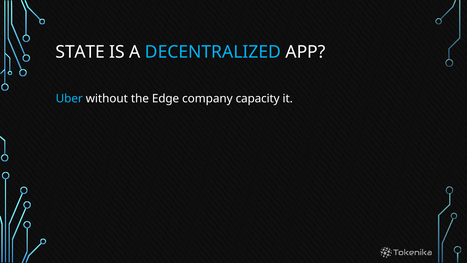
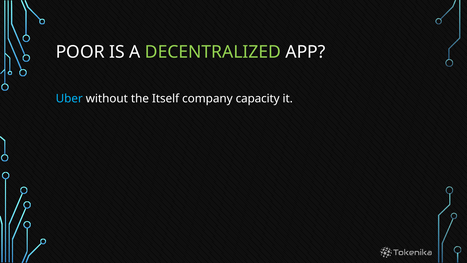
STATE: STATE -> POOR
DECENTRALIZED colour: light blue -> light green
Edge: Edge -> Itself
